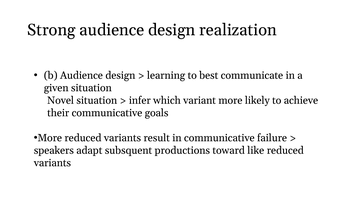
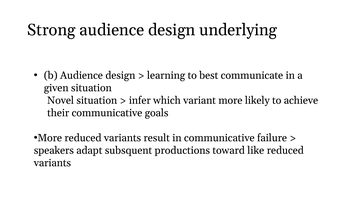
realization: realization -> underlying
